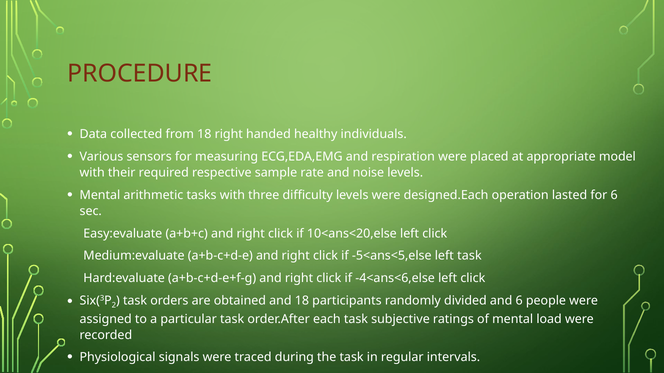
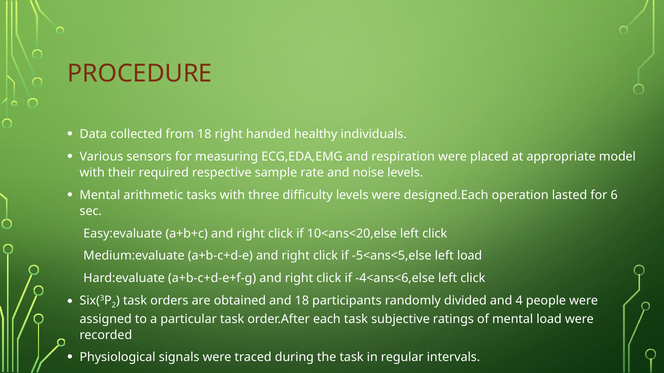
left task: task -> load
and 6: 6 -> 4
